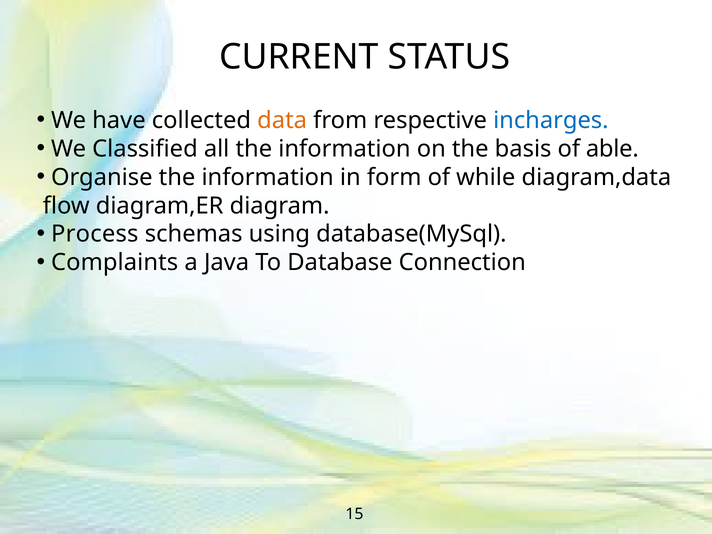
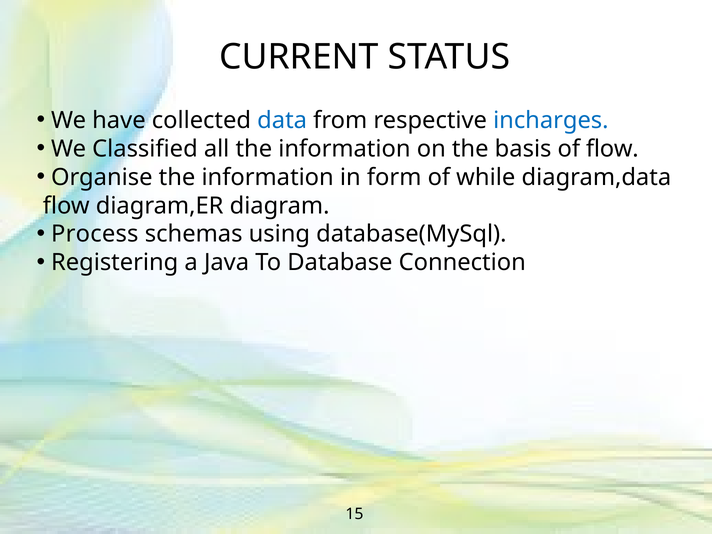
data colour: orange -> blue
of able: able -> flow
Complaints: Complaints -> Registering
